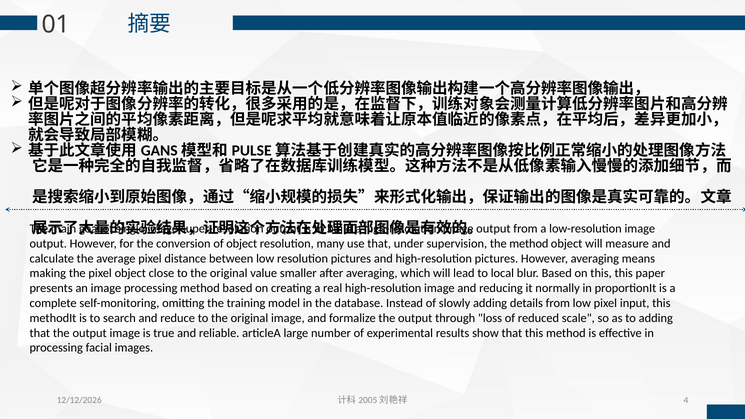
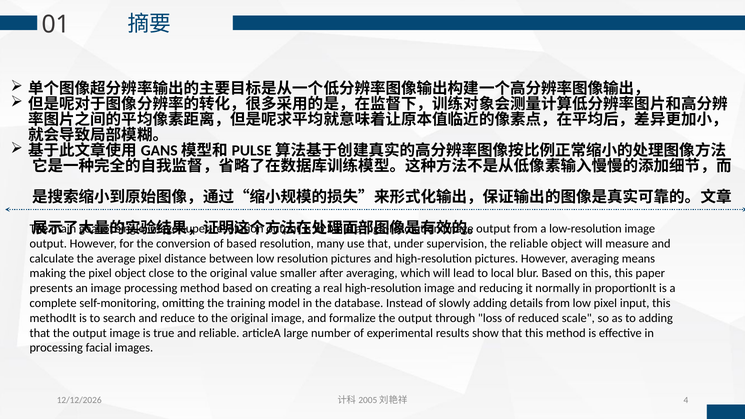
of object: object -> based
the method: method -> reliable
